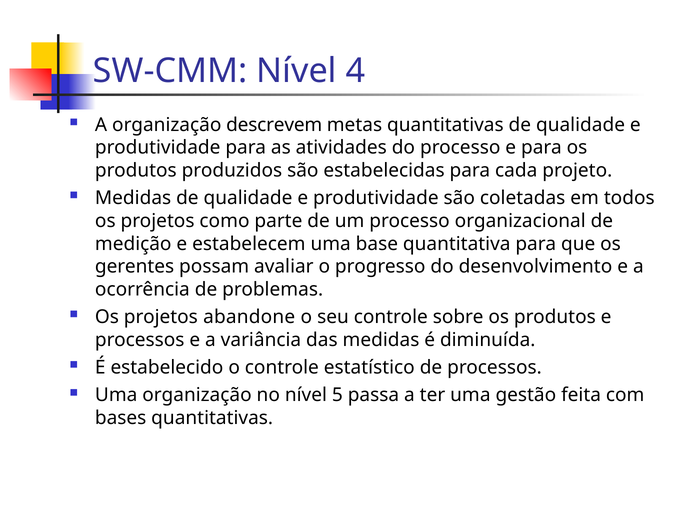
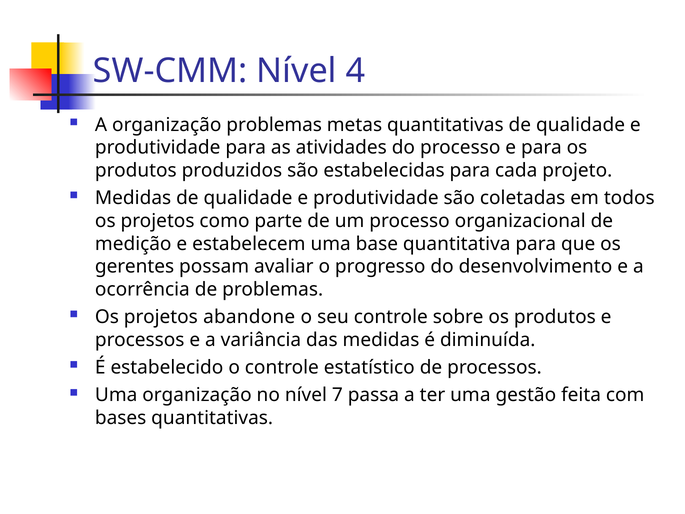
organização descrevem: descrevem -> problemas
5: 5 -> 7
